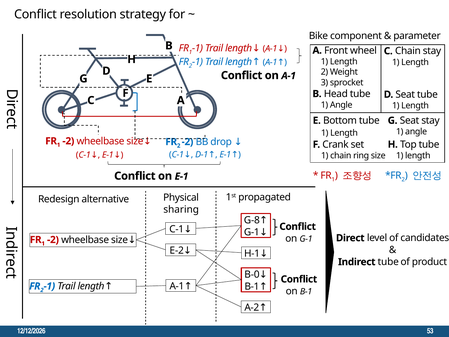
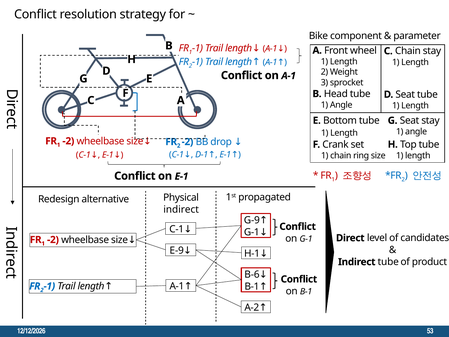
sharing at (181, 209): sharing -> indirect
G-8: G-8 -> G-9
E-2: E-2 -> E-9
B-0: B-0 -> B-6
